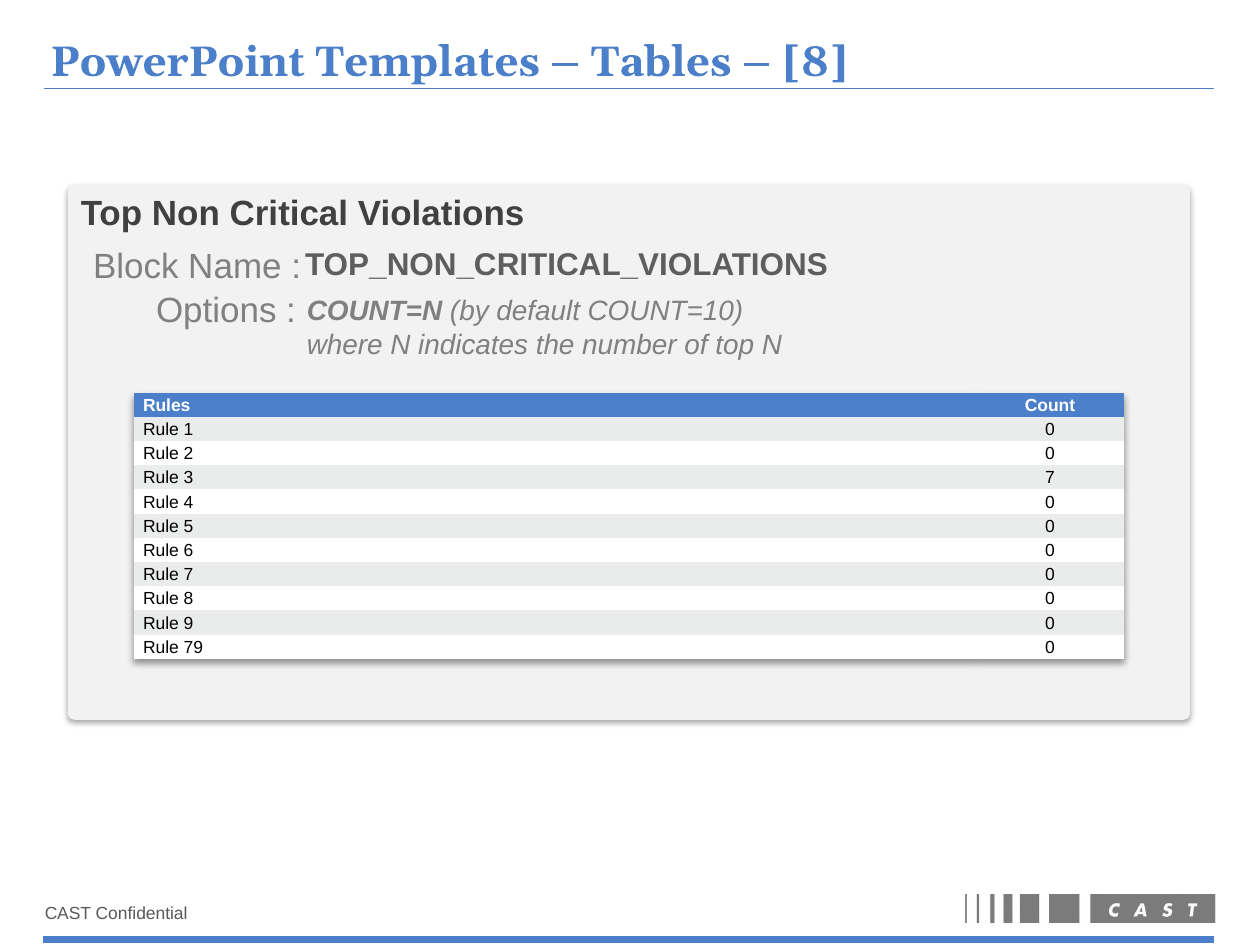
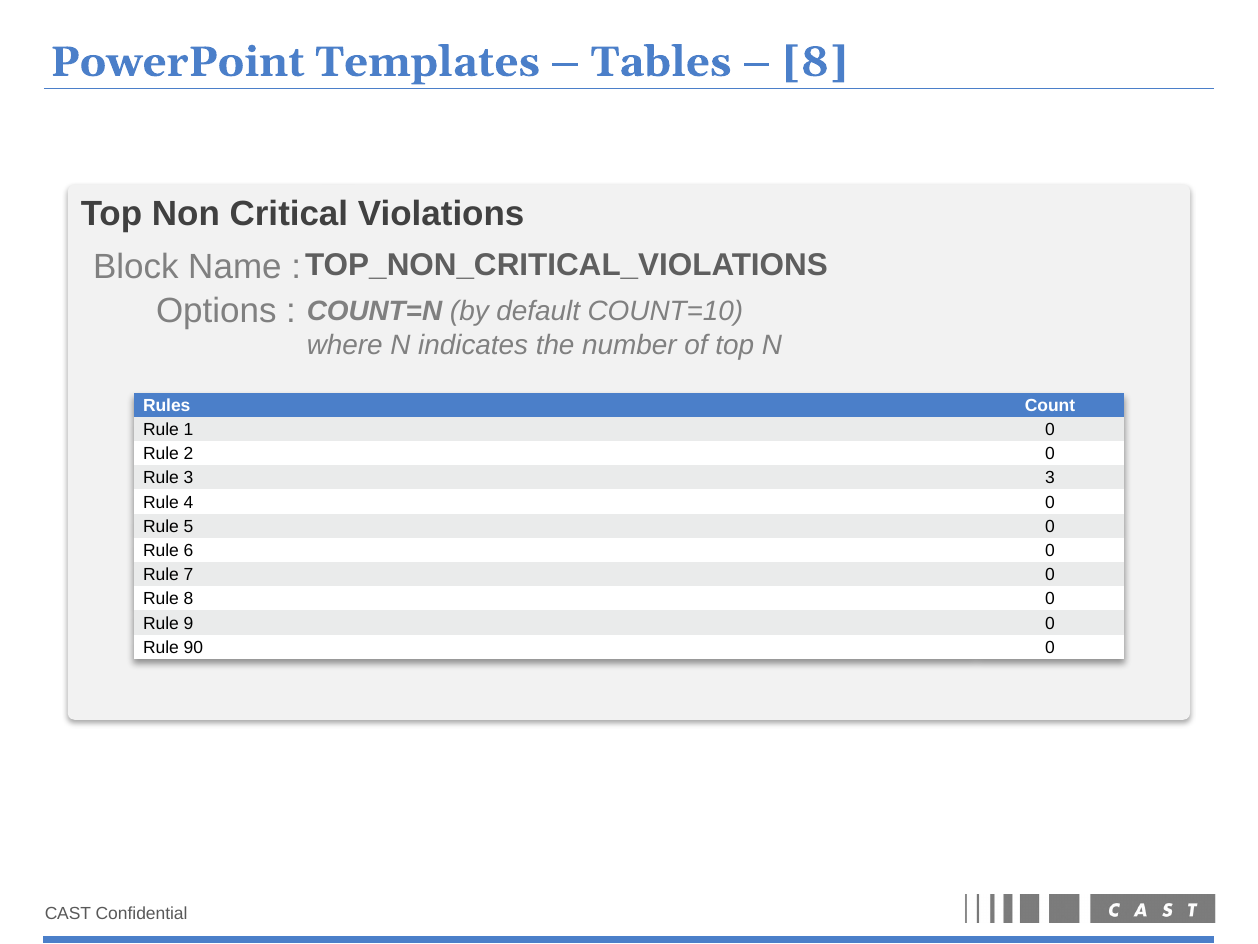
3 7: 7 -> 3
79: 79 -> 90
